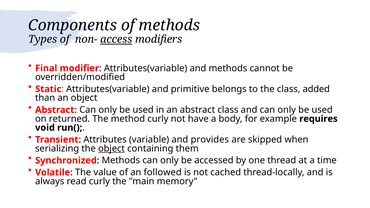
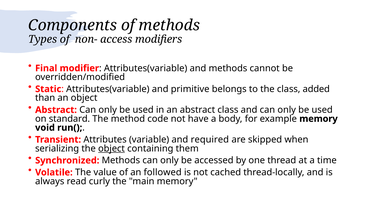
access underline: present -> none
returned: returned -> standard
method curly: curly -> code
example requires: requires -> memory
provides: provides -> required
